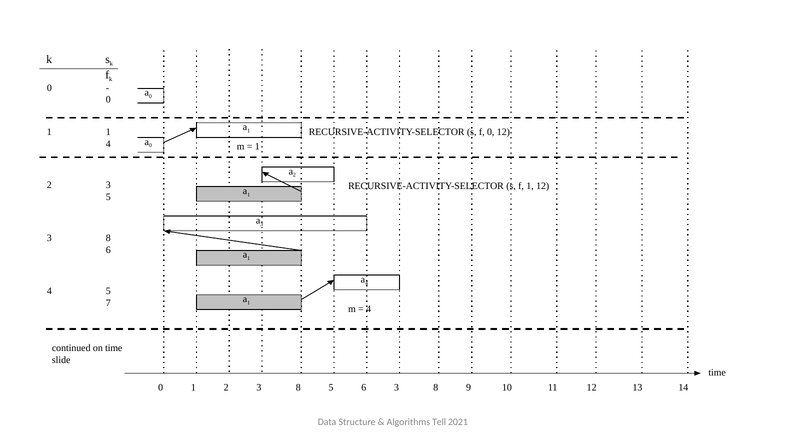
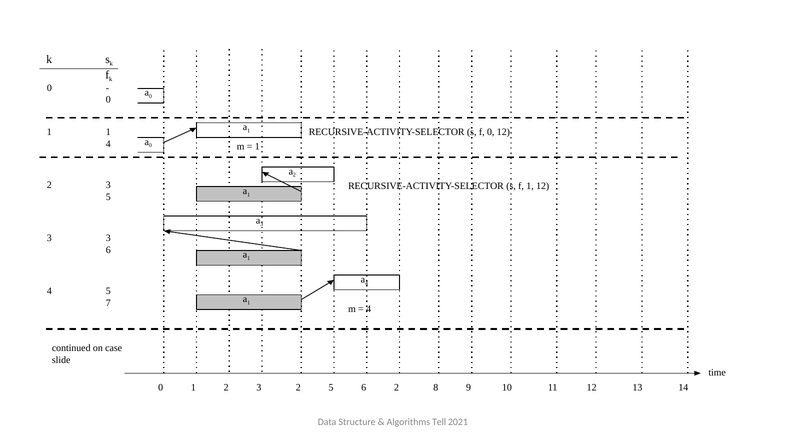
8 at (108, 238): 8 -> 3
on time: time -> case
2 3 8: 8 -> 2
6 3: 3 -> 2
